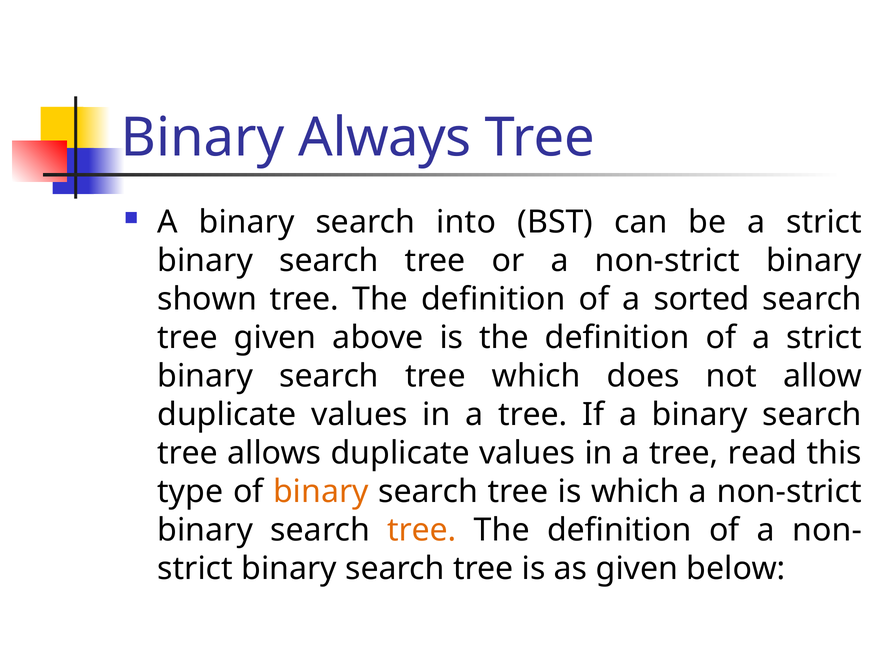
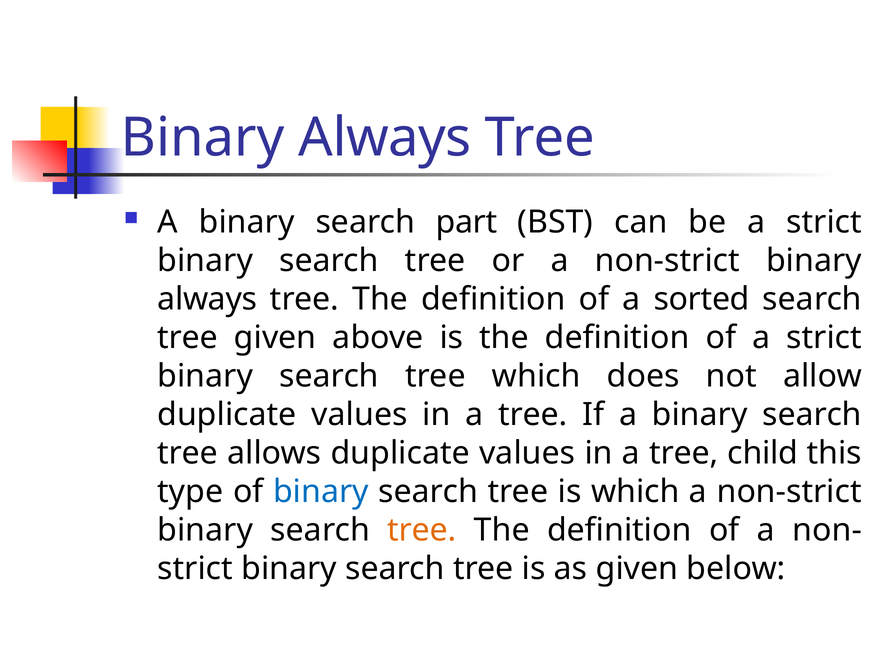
into: into -> part
shown at (207, 299): shown -> always
read: read -> child
binary at (321, 492) colour: orange -> blue
